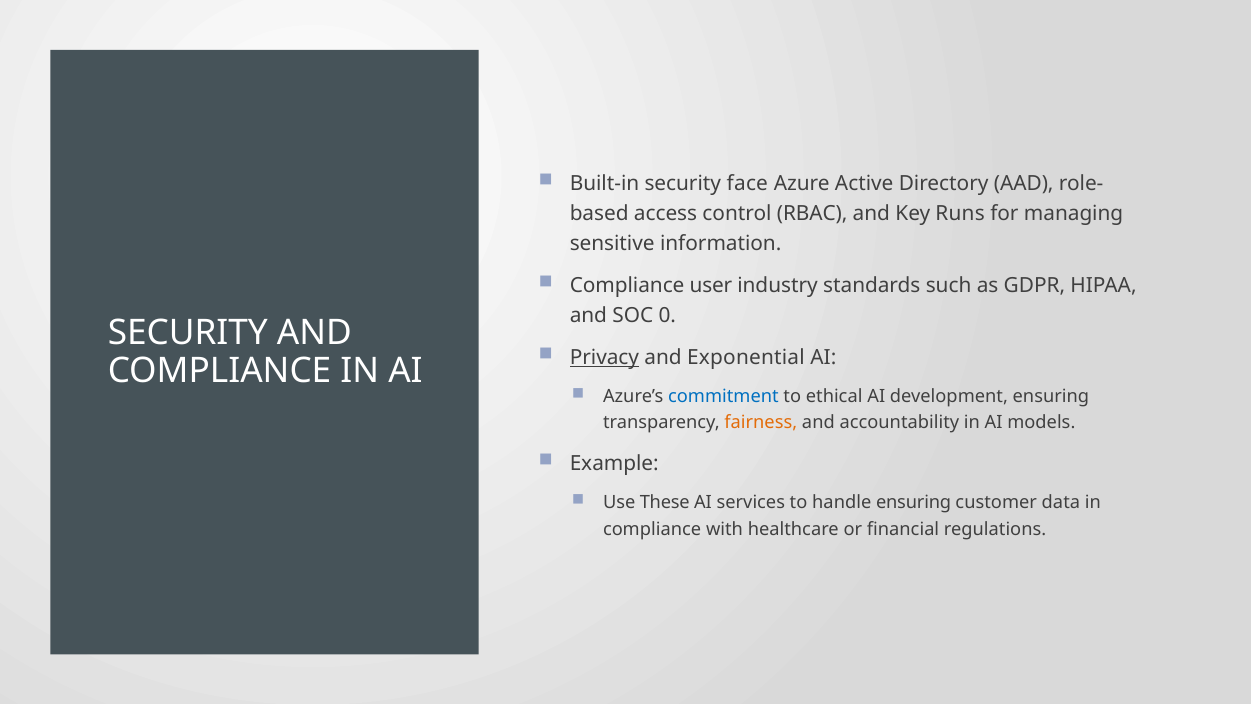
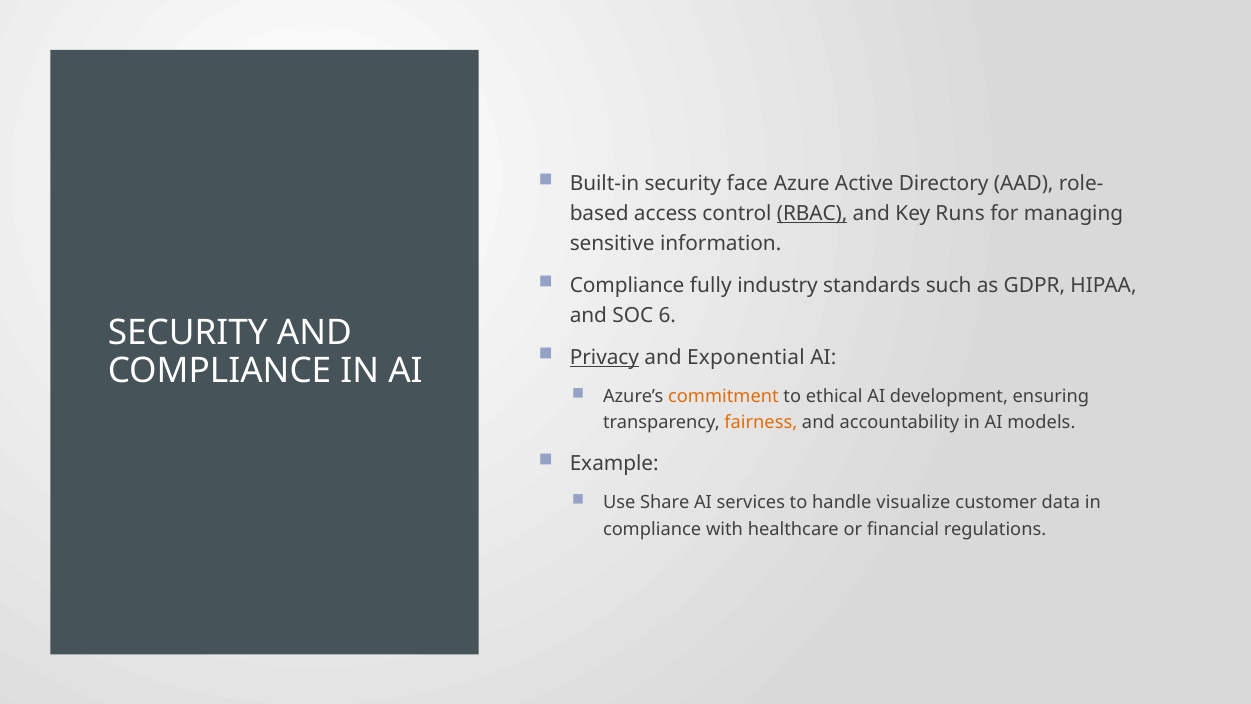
RBAC underline: none -> present
user: user -> fully
0: 0 -> 6
commitment colour: blue -> orange
These: These -> Share
handle ensuring: ensuring -> visualize
